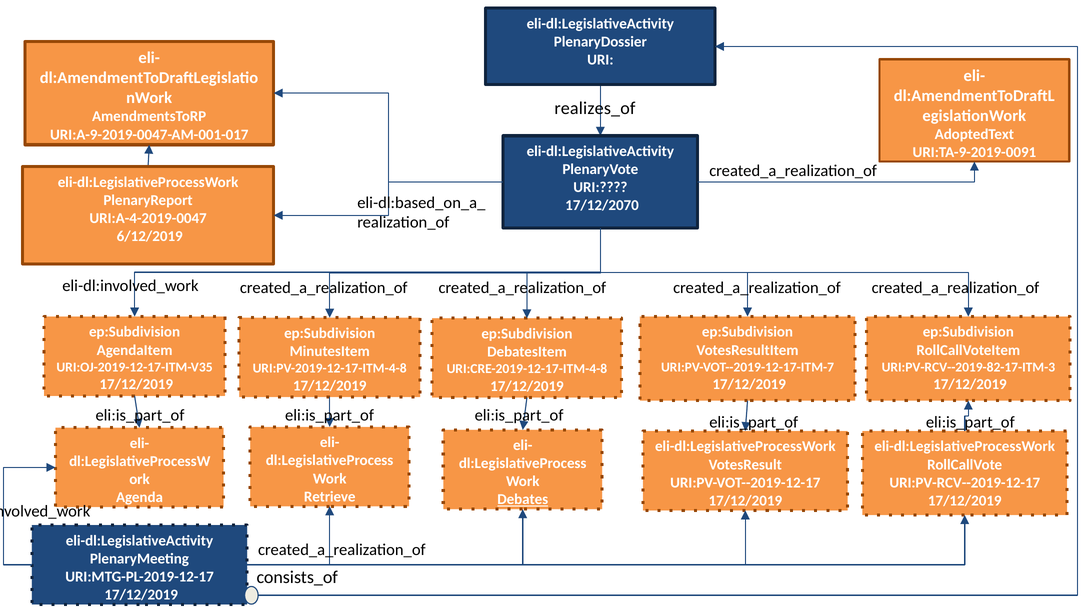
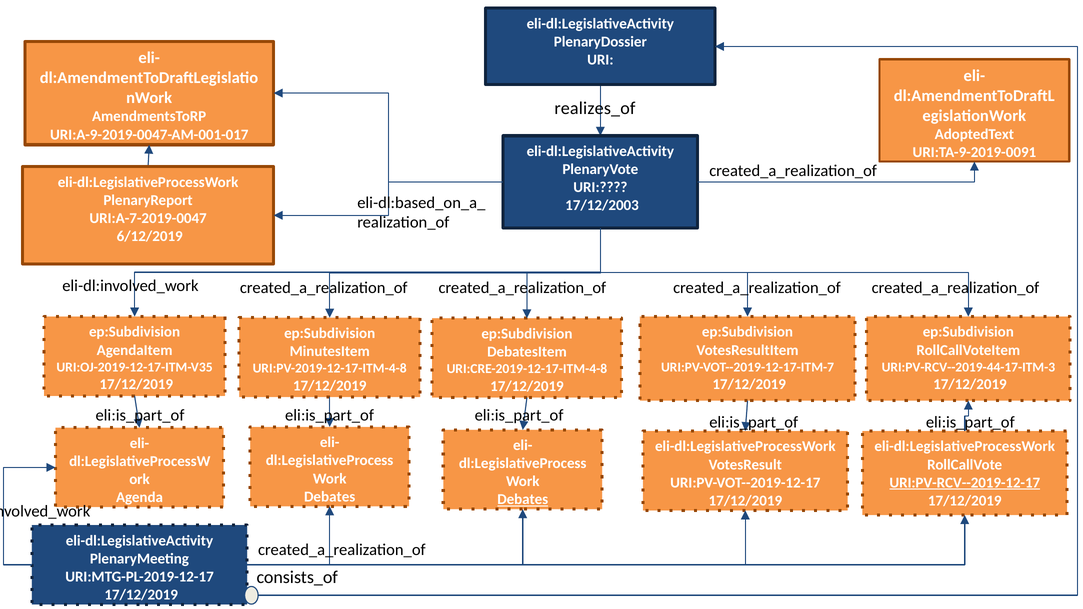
17/12/2070: 17/12/2070 -> 17/12/2003
URI:A-4-2019-0047: URI:A-4-2019-0047 -> URI:A-7-2019-0047
URI:PV-RCV--2019-82-17-ITM-3: URI:PV-RCV--2019-82-17-ITM-3 -> URI:PV-RCV--2019-44-17-ITM-3
URI:PV-RCV--2019-12-17 underline: none -> present
Retrieve at (330, 497): Retrieve -> Debates
